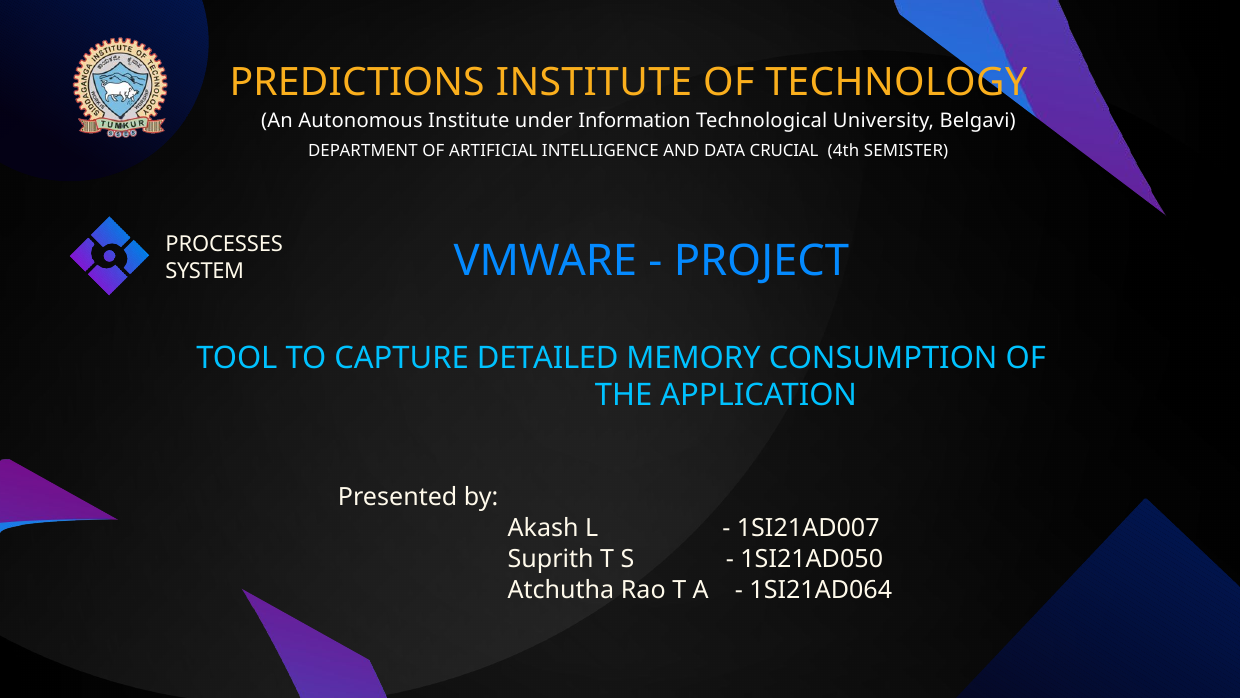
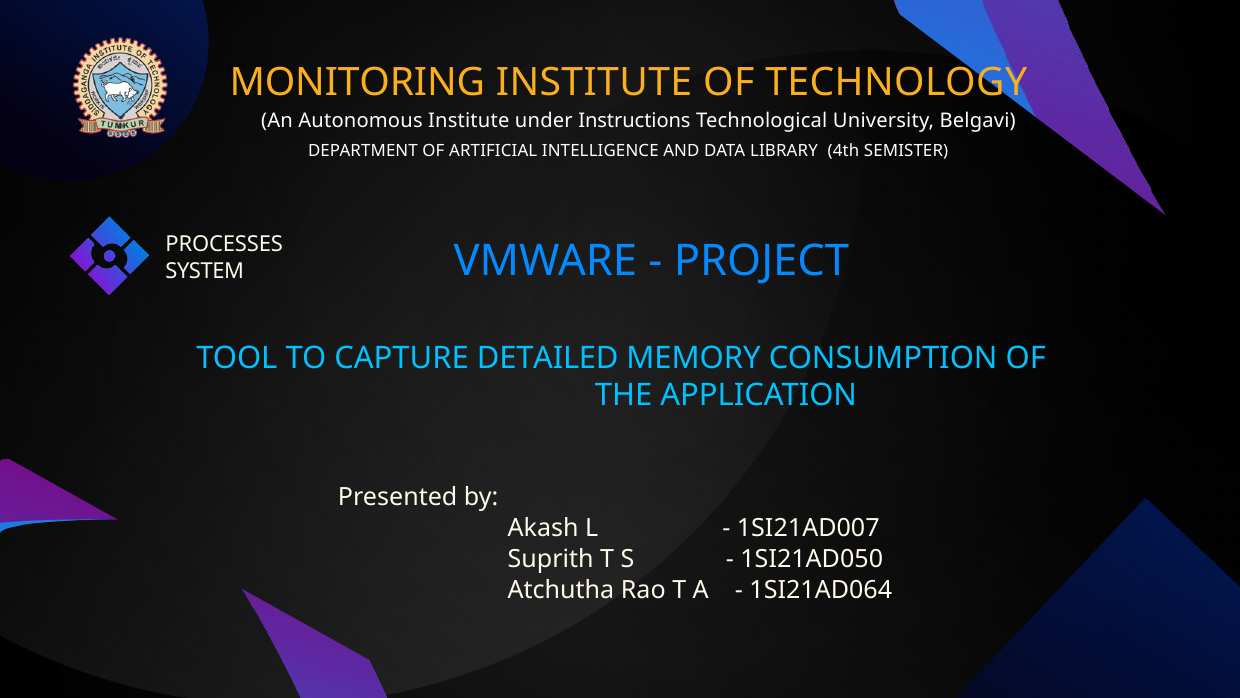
PREDICTIONS: PREDICTIONS -> MONITORING
Information: Information -> Instructions
CRUCIAL: CRUCIAL -> LIBRARY
